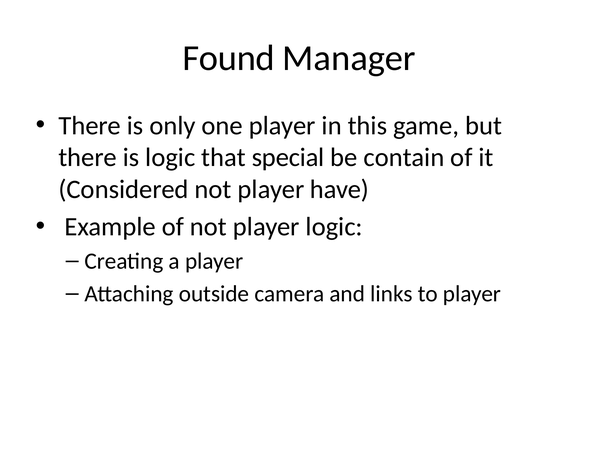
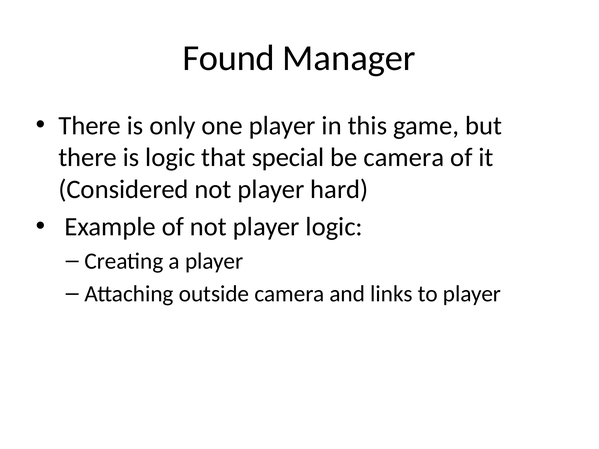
be contain: contain -> camera
have: have -> hard
